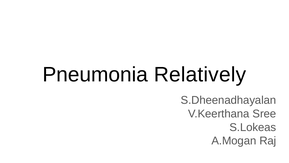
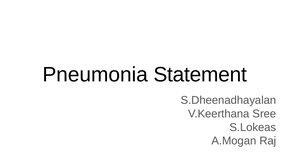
Relatively: Relatively -> Statement
